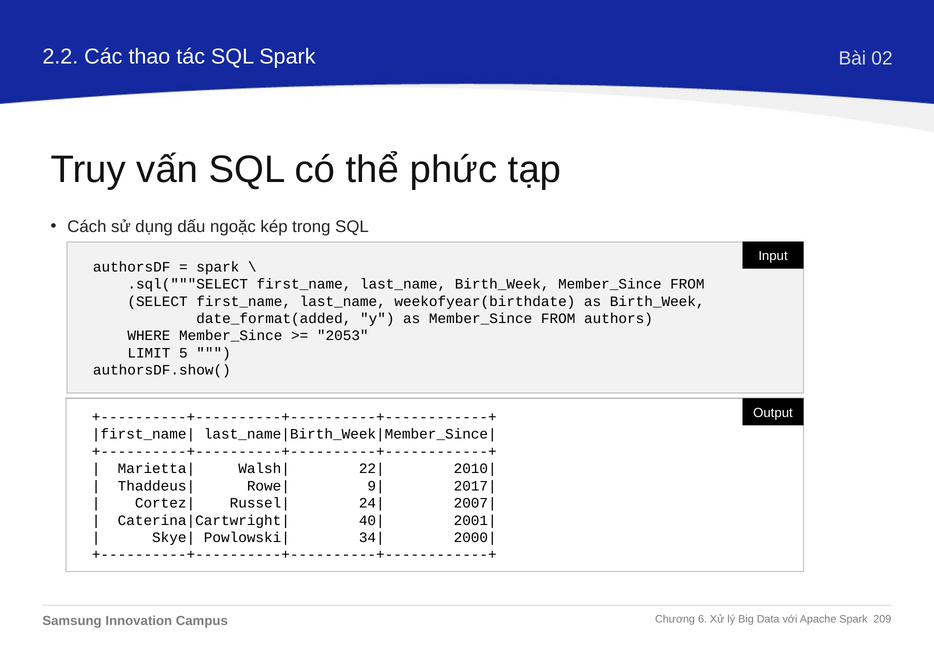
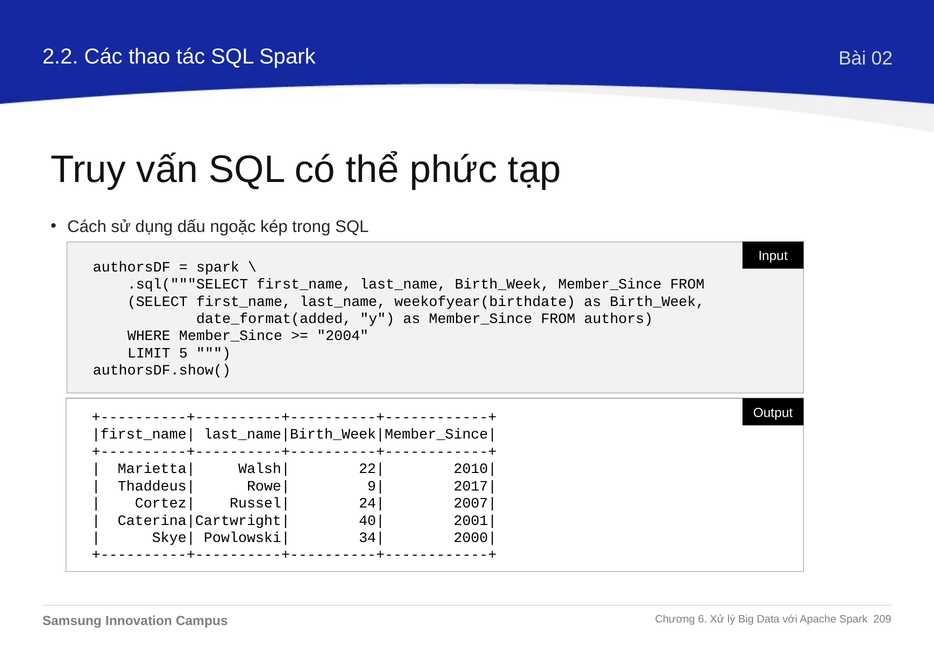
2053: 2053 -> 2004
